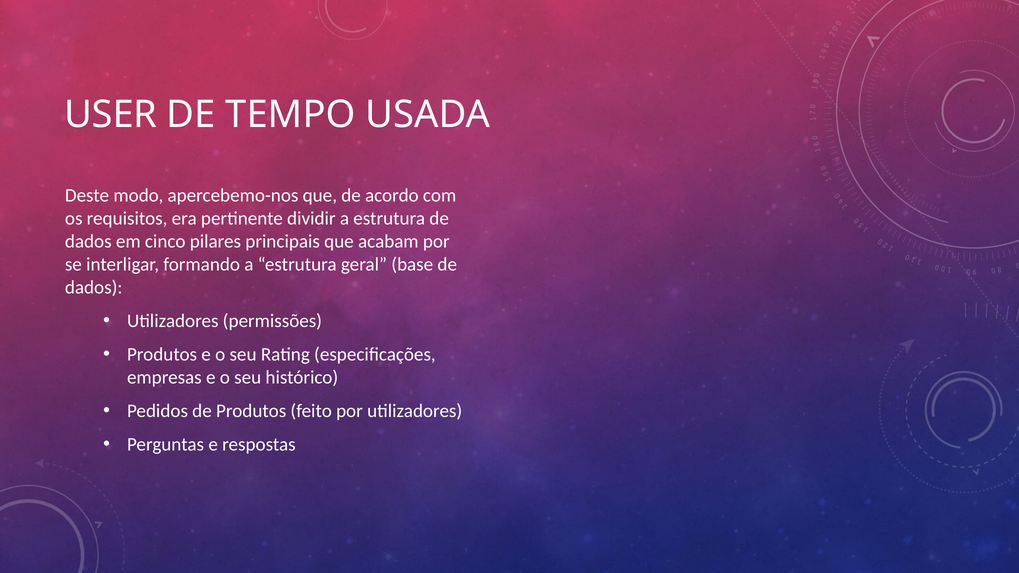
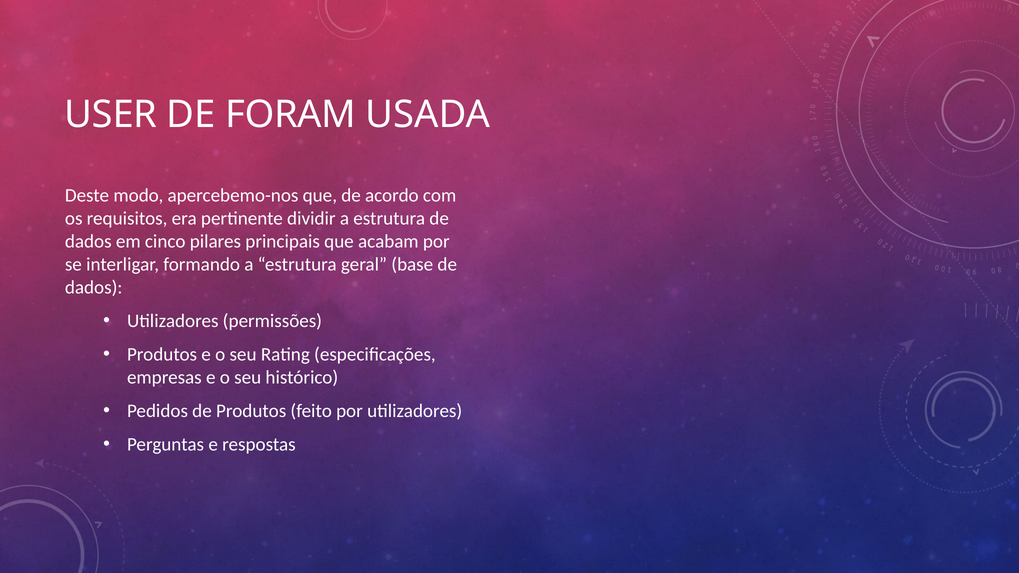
TEMPO: TEMPO -> FORAM
